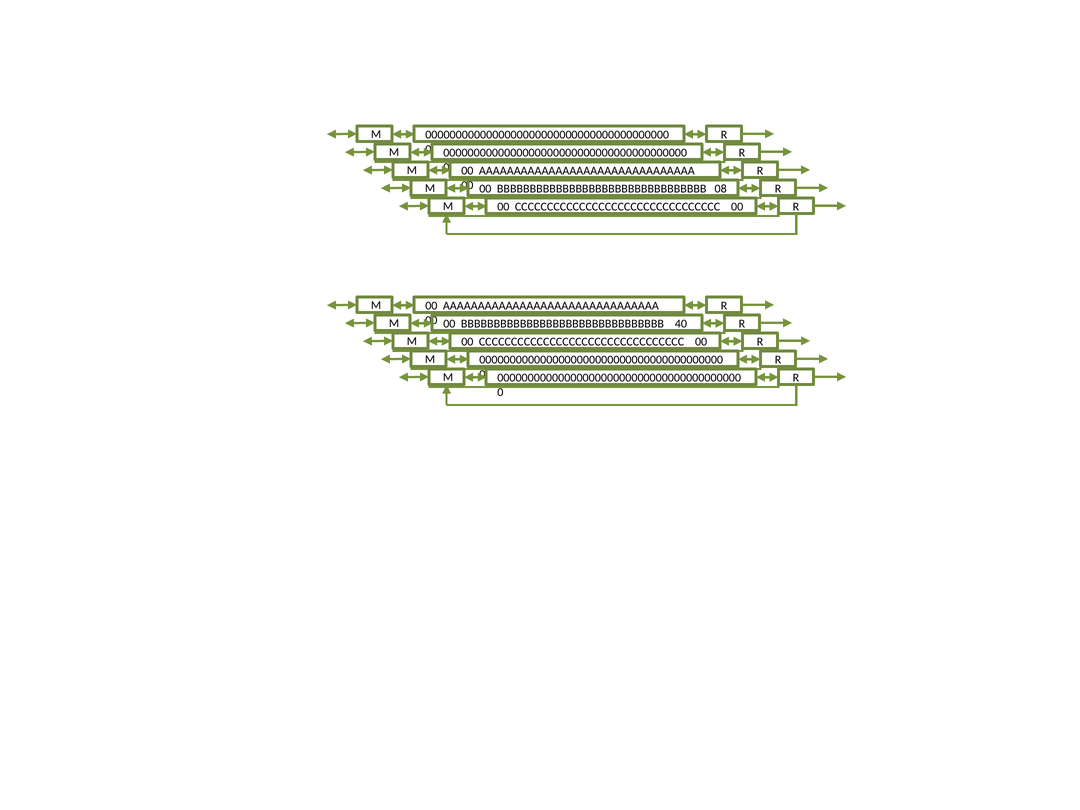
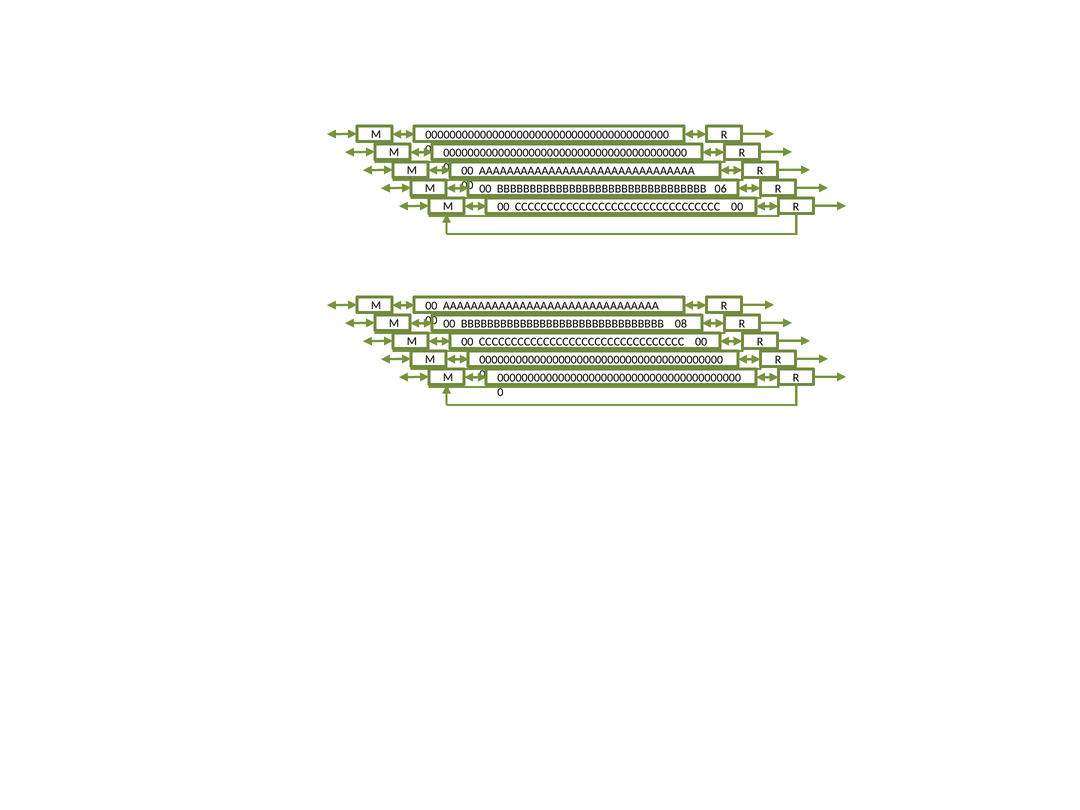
08: 08 -> 06
40: 40 -> 08
